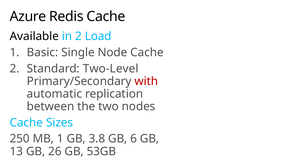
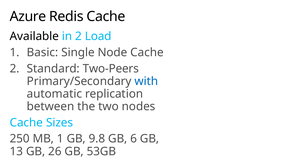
Two-Level: Two-Level -> Two-Peers
with colour: red -> blue
3.8: 3.8 -> 9.8
